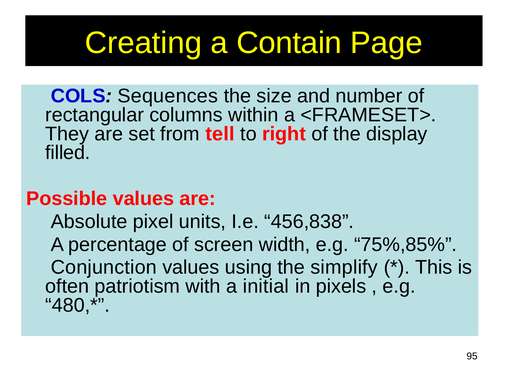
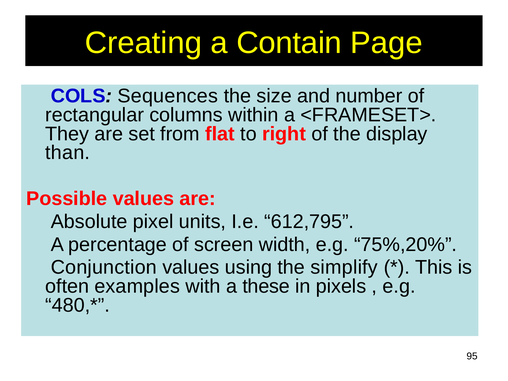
tell: tell -> flat
filled: filled -> than
456,838: 456,838 -> 612,795
75%,85%: 75%,85% -> 75%,20%
patriotism: patriotism -> examples
initial: initial -> these
